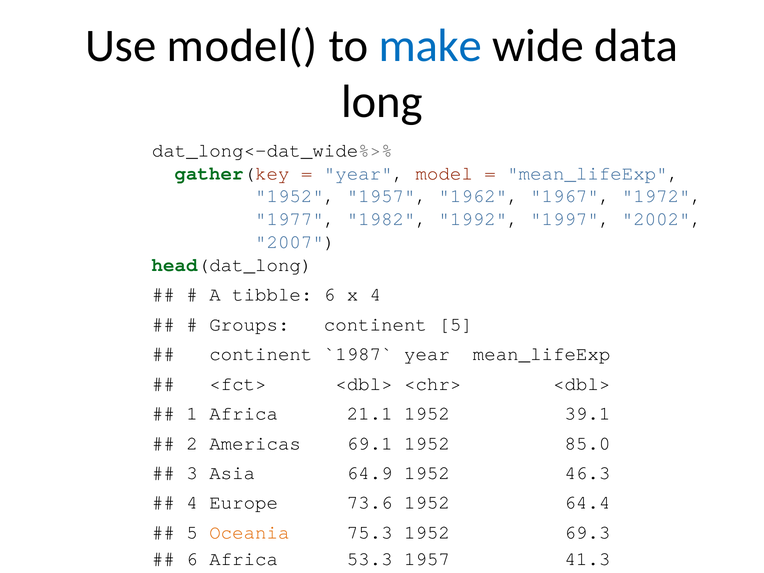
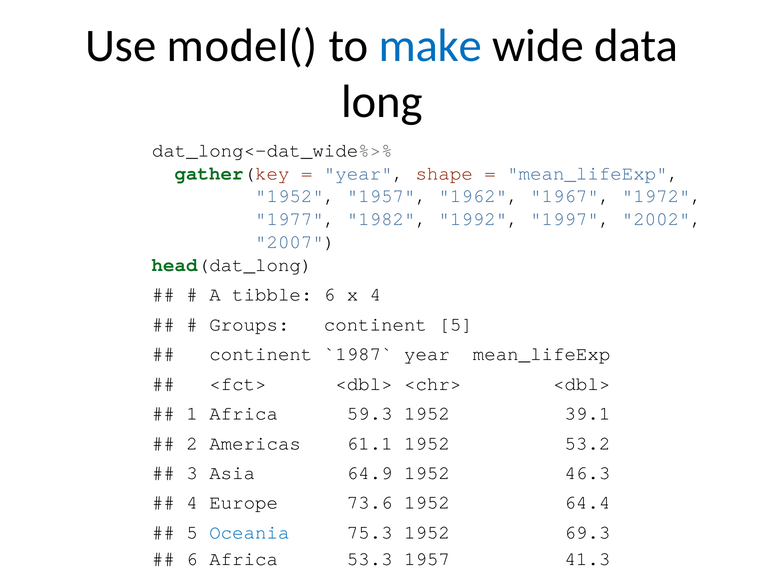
model: model -> shape
21.1: 21.1 -> 59.3
69.1: 69.1 -> 61.1
85.0: 85.0 -> 53.2
Oceania colour: orange -> blue
